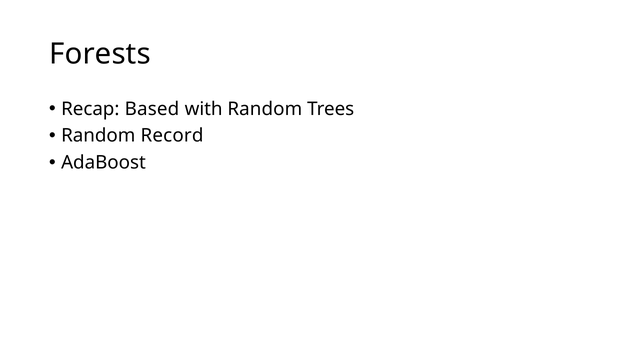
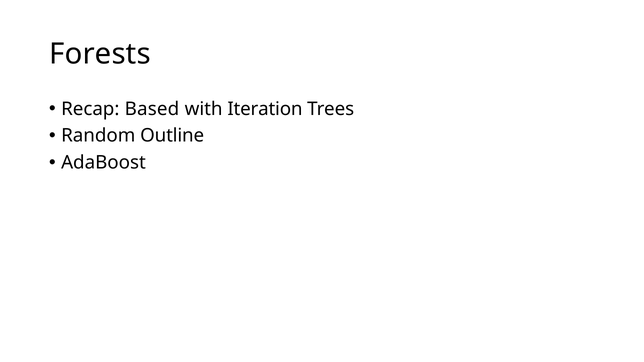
with Random: Random -> Iteration
Record: Record -> Outline
